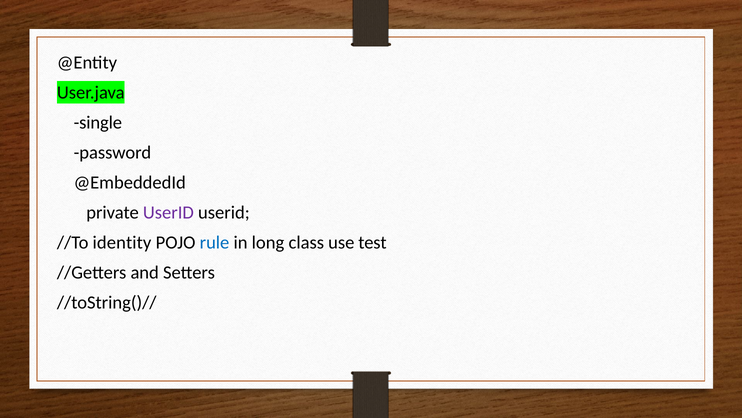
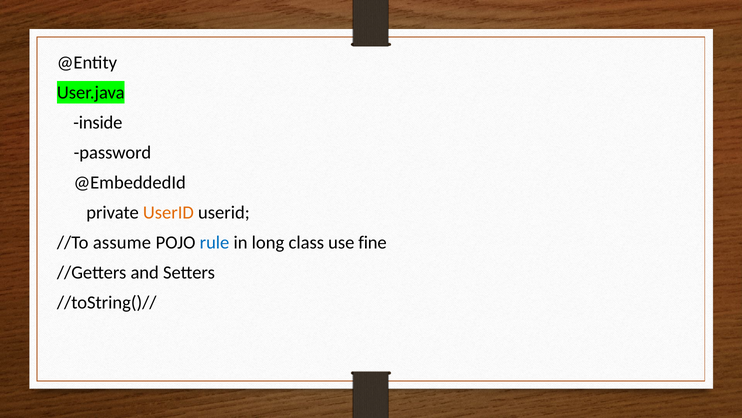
single: single -> inside
UserID at (168, 212) colour: purple -> orange
identity: identity -> assume
test: test -> fine
